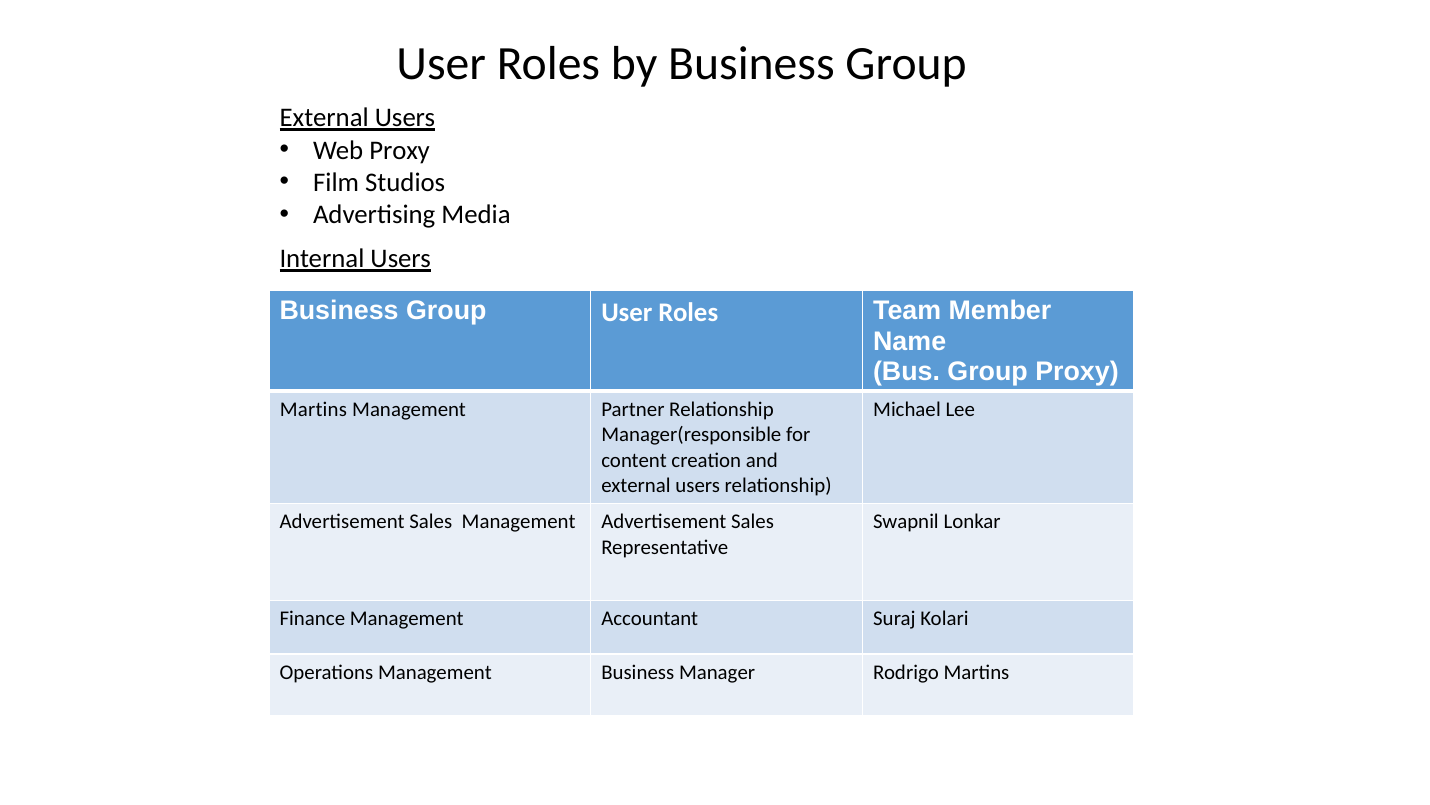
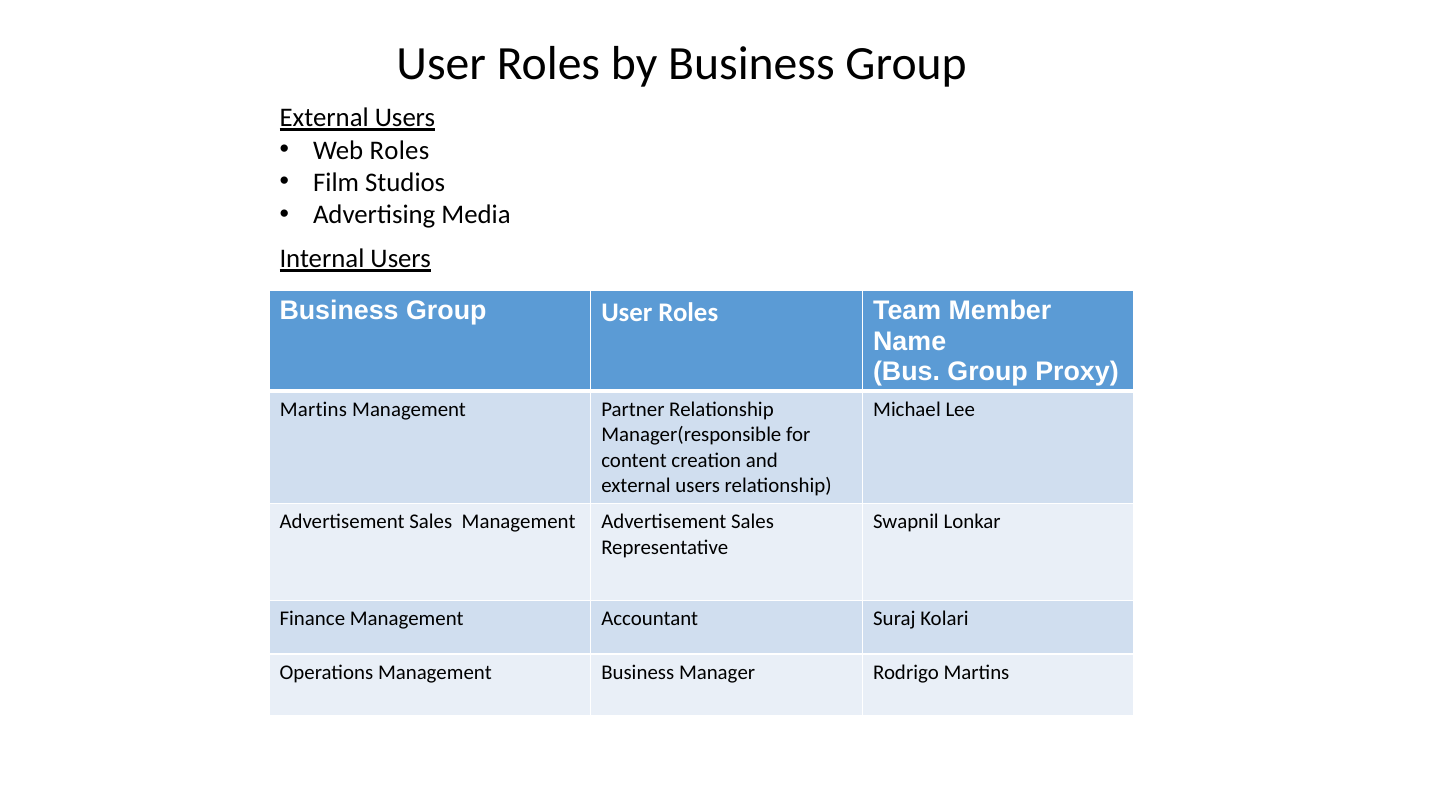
Web Proxy: Proxy -> Roles
